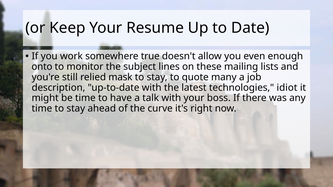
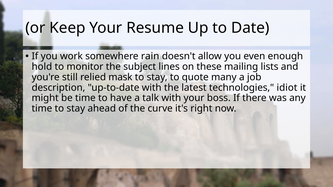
true: true -> rain
onto: onto -> hold
